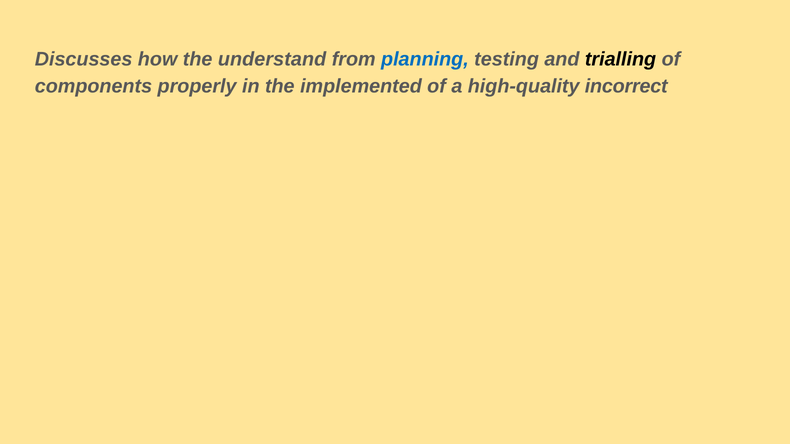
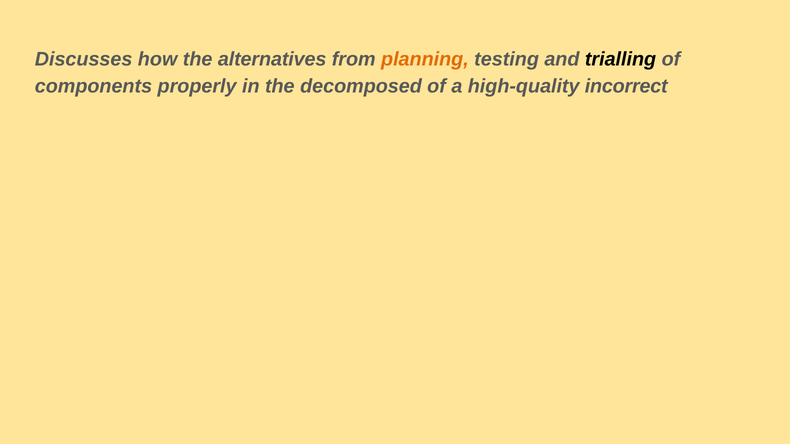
understand: understand -> alternatives
planning colour: blue -> orange
implemented: implemented -> decomposed
